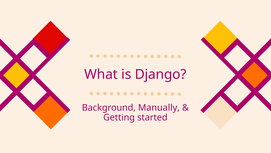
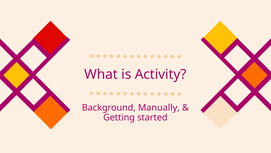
Django: Django -> Activity
